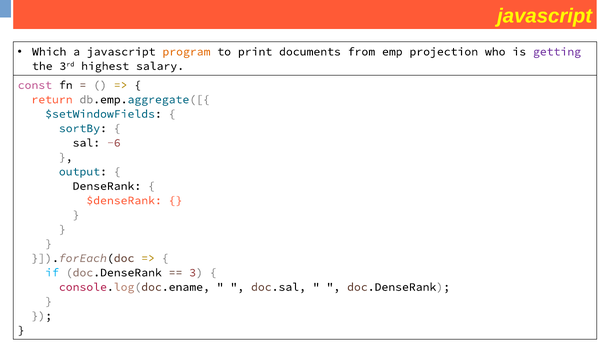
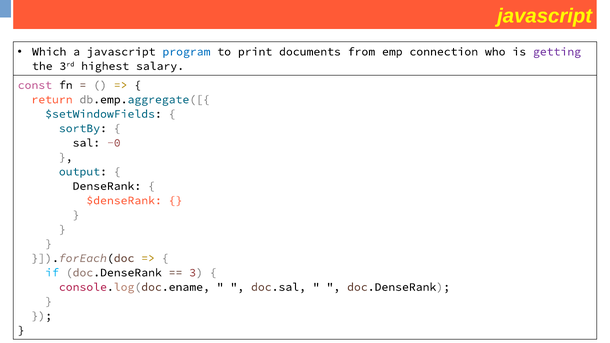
program colour: orange -> blue
projection: projection -> connection
-6: -6 -> -0
